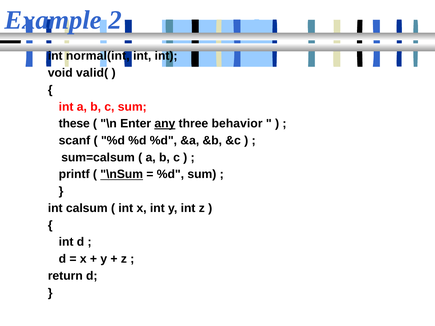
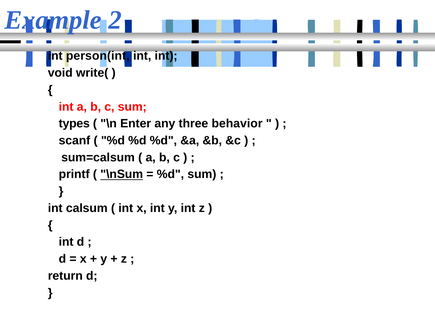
normal(int: normal(int -> person(int
valid(: valid( -> write(
these: these -> types
any underline: present -> none
